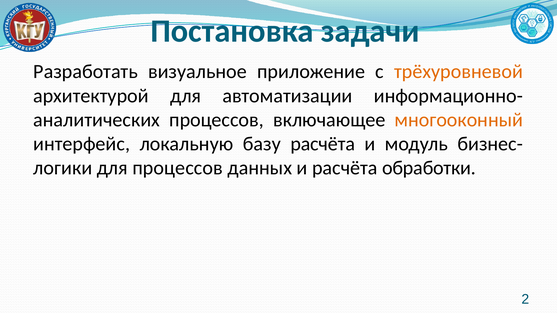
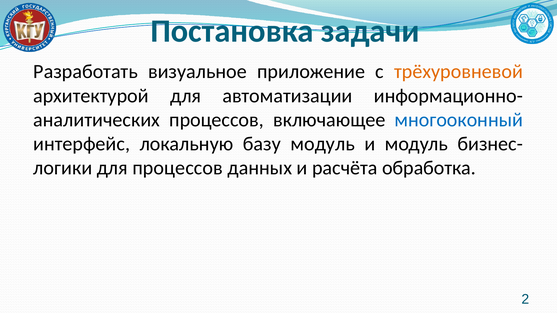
многооконный colour: orange -> blue
базу расчёта: расчёта -> модуль
обработки: обработки -> обработка
